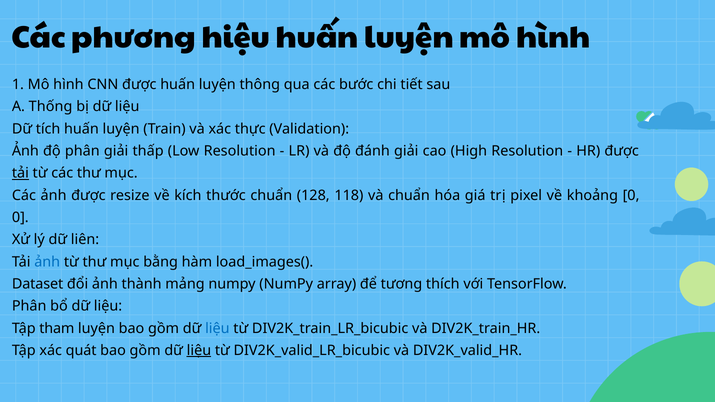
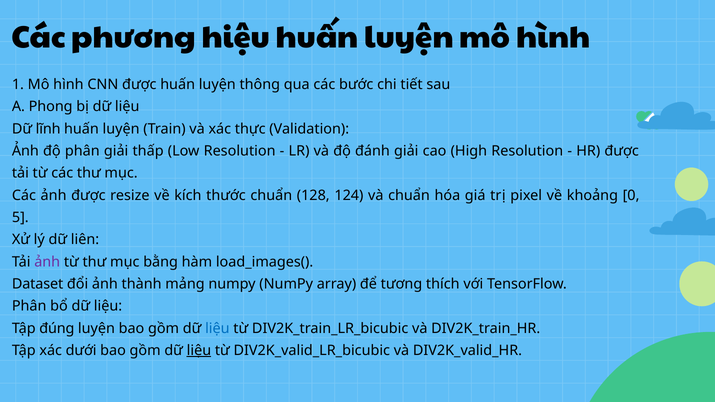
Thống: Thống -> Phong
tích: tích -> lĩnh
tải at (20, 173) underline: present -> none
118: 118 -> 124
0 at (20, 218): 0 -> 5
ảnh at (47, 262) colour: blue -> purple
tham: tham -> đúng
quát: quát -> dưới
